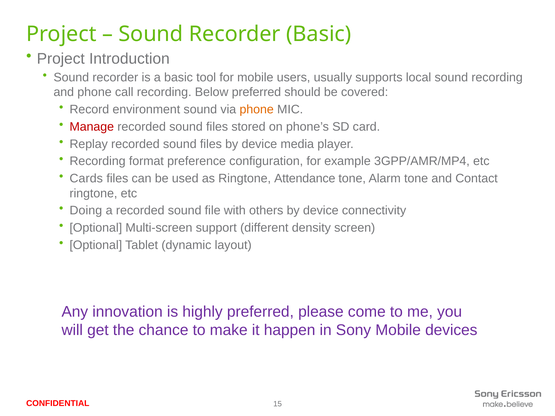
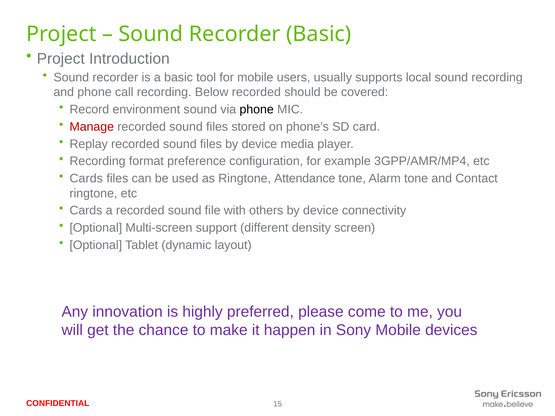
Below preferred: preferred -> recorded
phone at (257, 110) colour: orange -> black
Doing at (86, 211): Doing -> Cards
